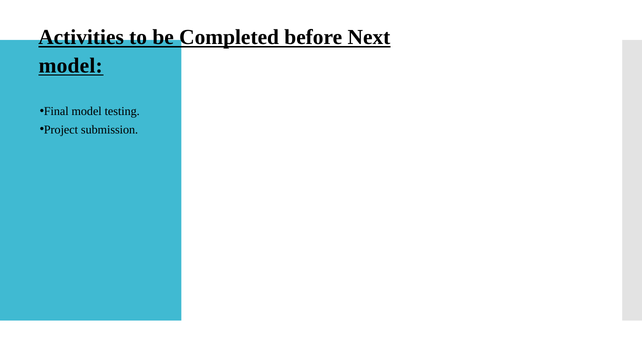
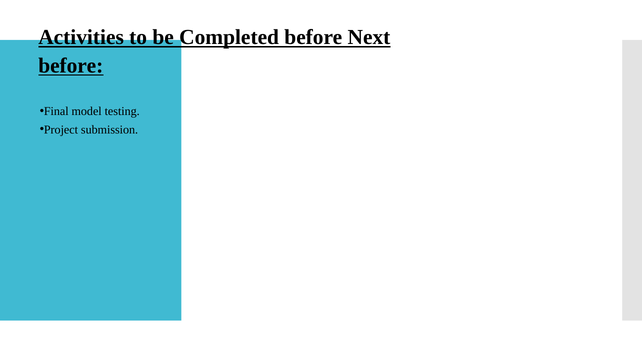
model at (71, 66): model -> before
